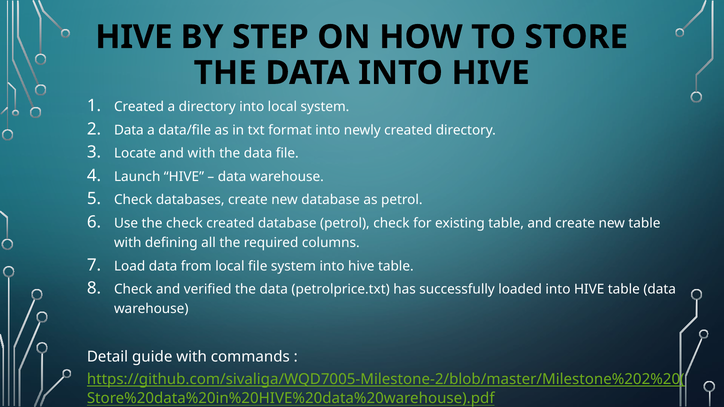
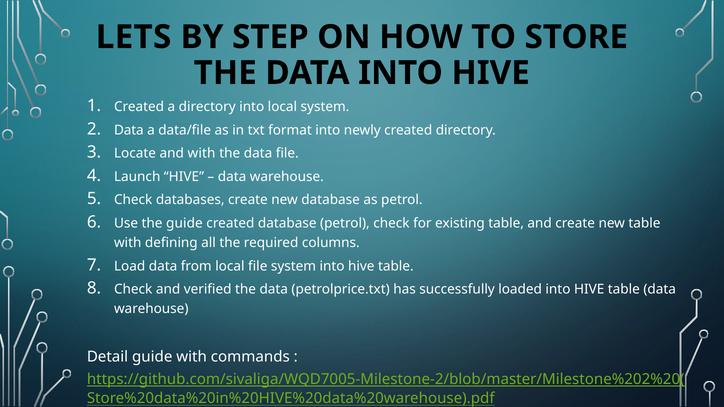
HIVE at (134, 37): HIVE -> LETS
the check: check -> guide
